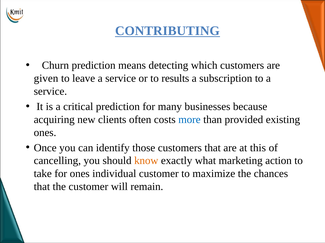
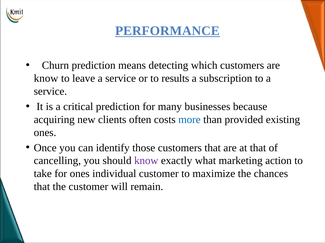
CONTRIBUTING: CONTRIBUTING -> PERFORMANCE
given at (46, 79): given -> know
at this: this -> that
know at (146, 161) colour: orange -> purple
